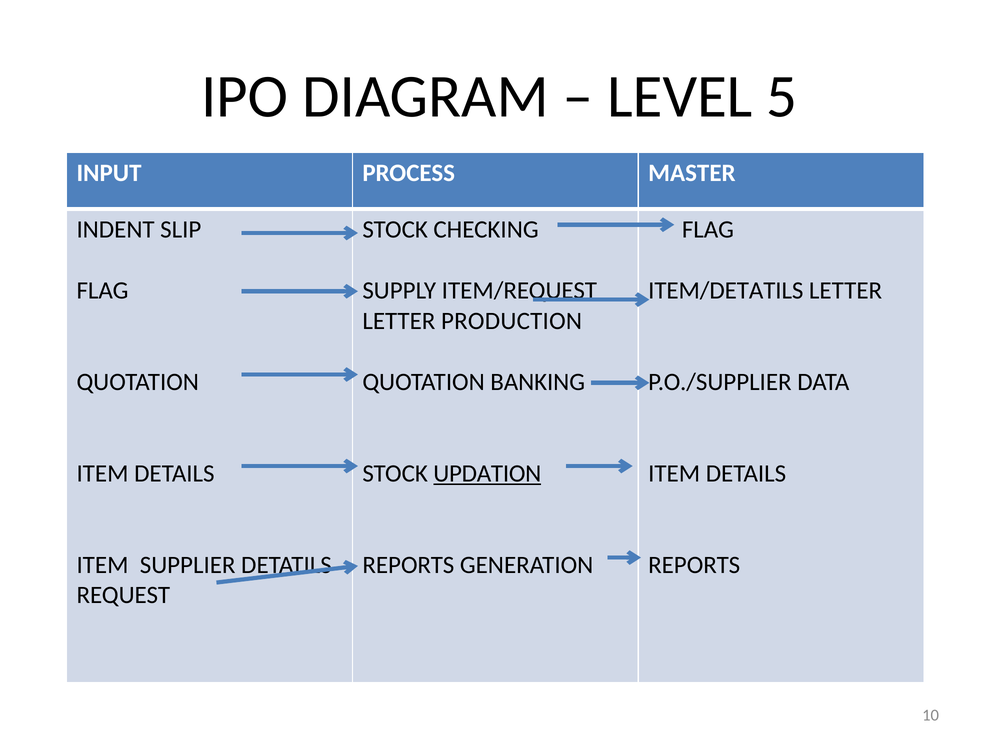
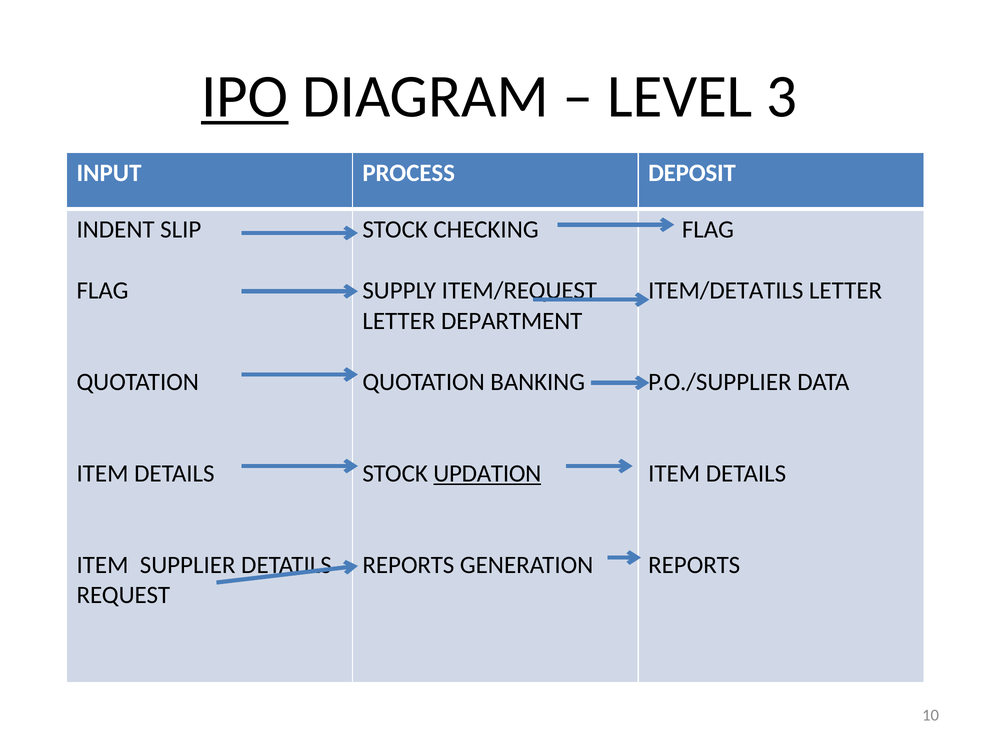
IPO underline: none -> present
5: 5 -> 3
MASTER: MASTER -> DEPOSIT
PRODUCTION: PRODUCTION -> DEPARTMENT
